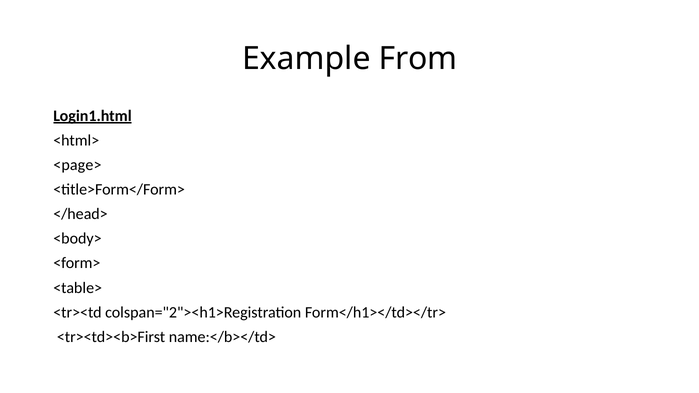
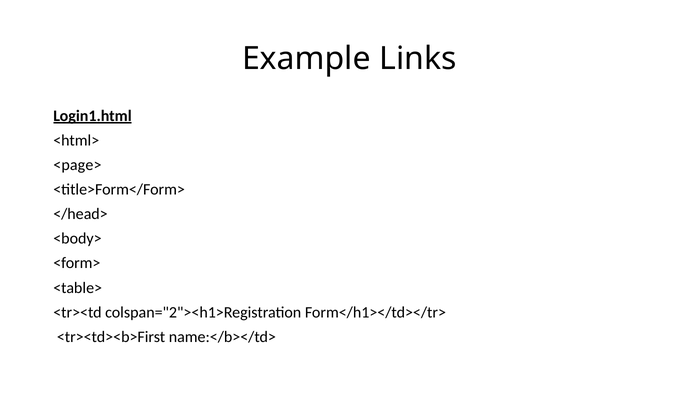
From: From -> Links
